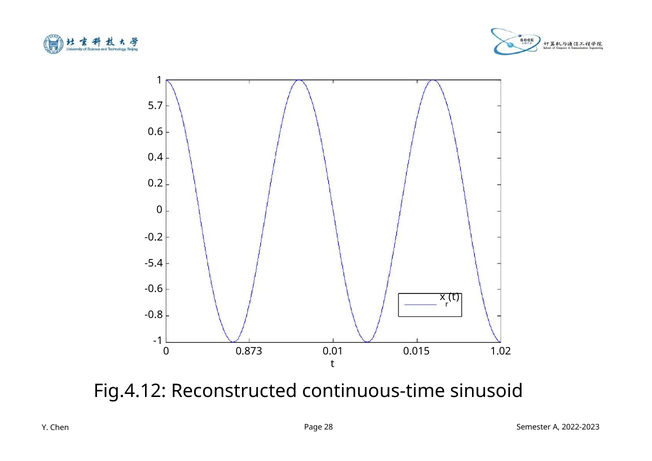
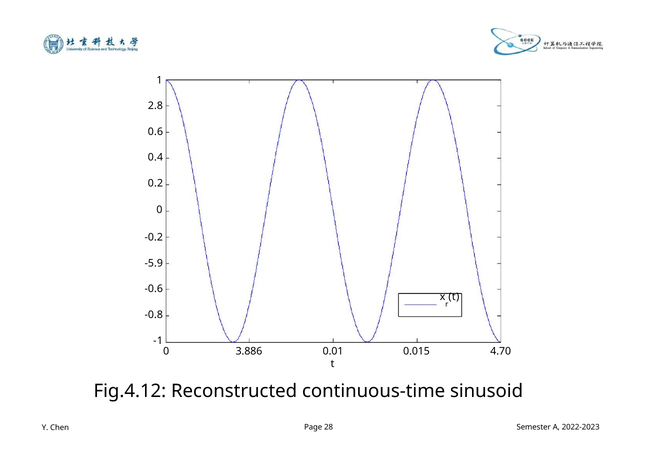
5.7: 5.7 -> 2.8
-5.4: -5.4 -> -5.9
0.873: 0.873 -> 3.886
1.02: 1.02 -> 4.70
